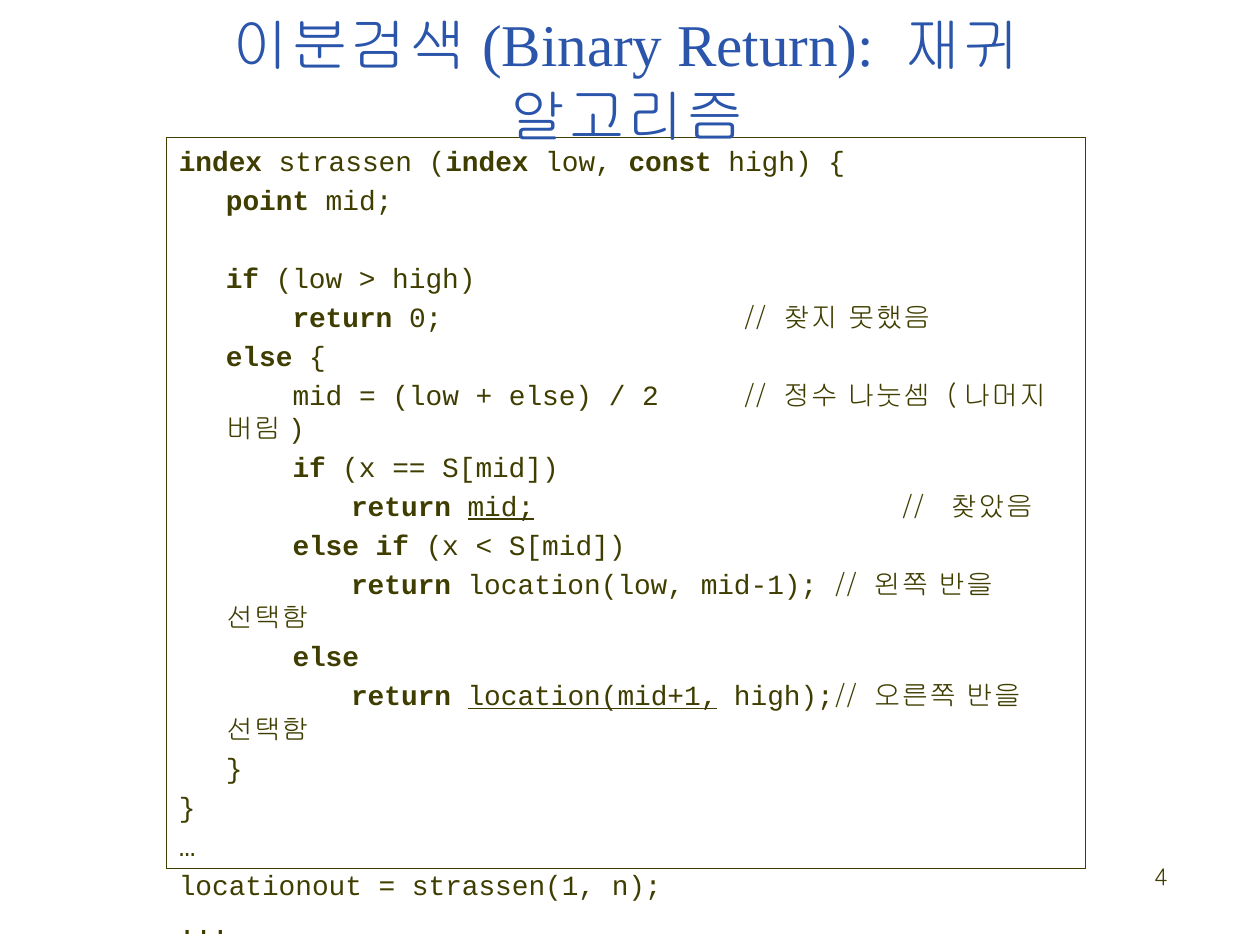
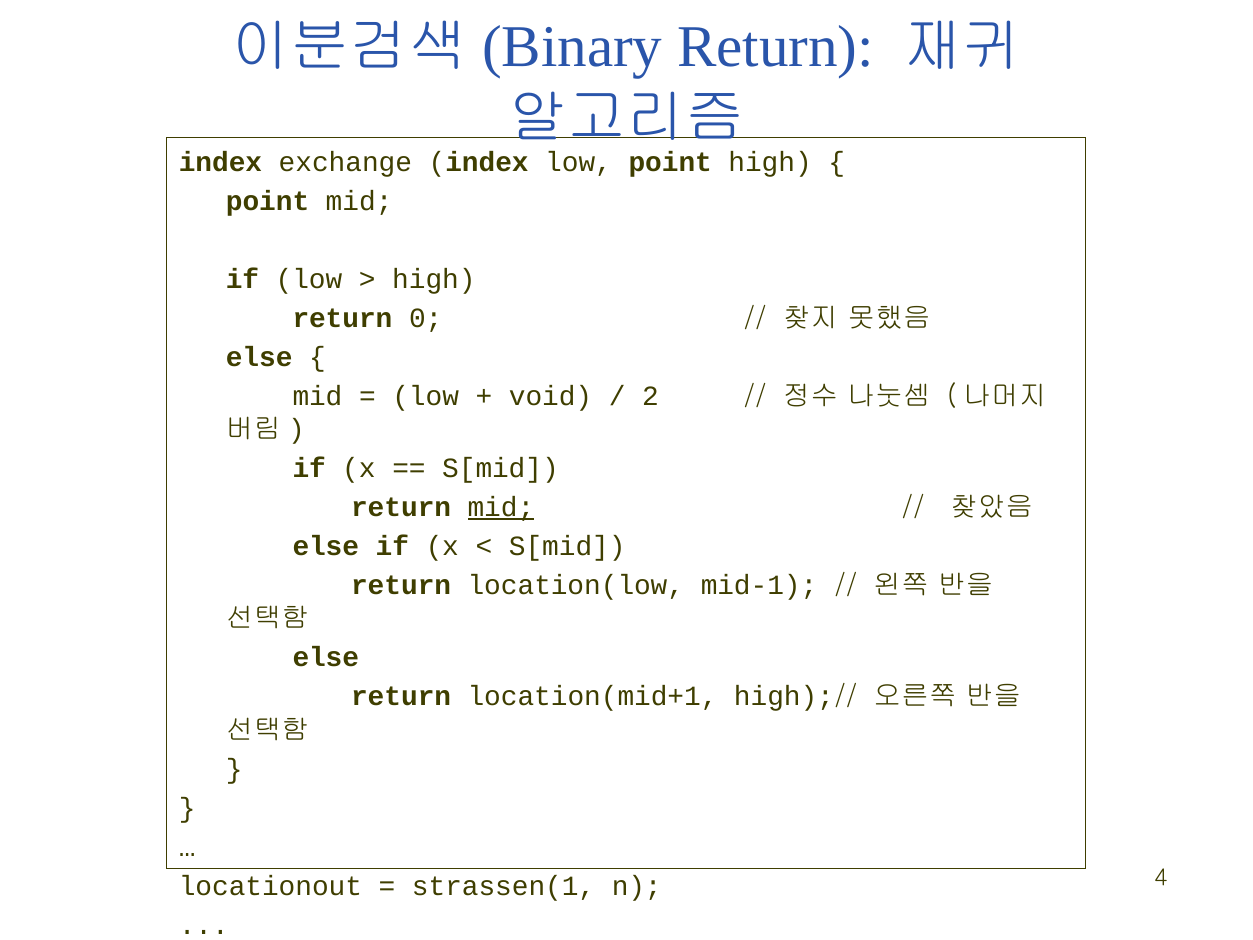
strassen: strassen -> exchange
low const: const -> point
else at (551, 396): else -> void
location(mid+1 underline: present -> none
